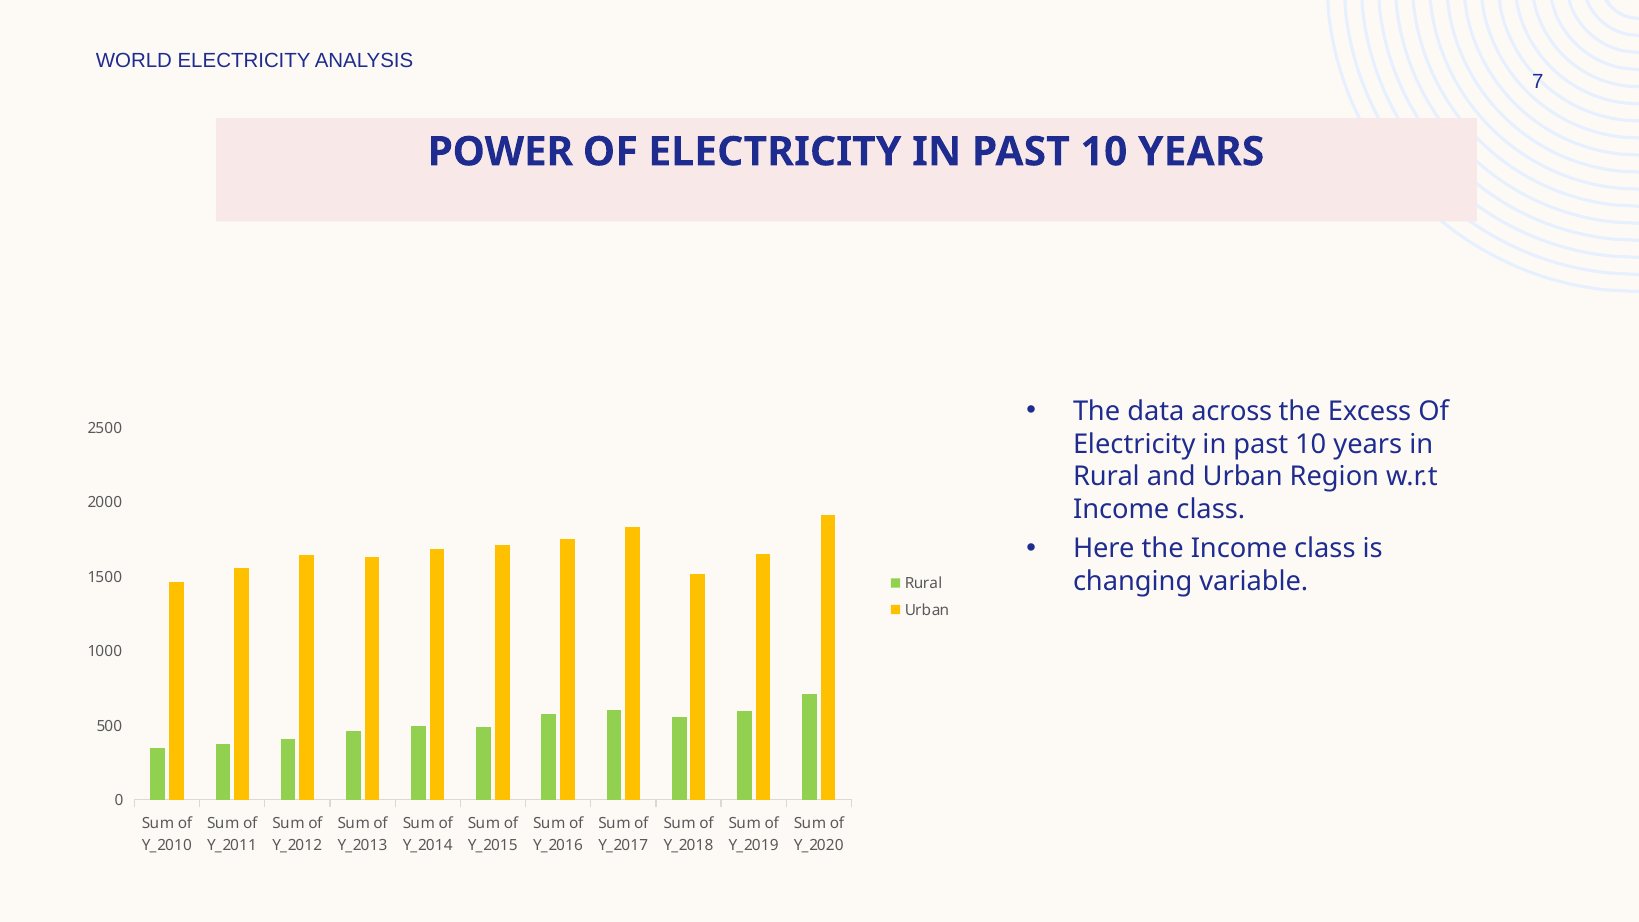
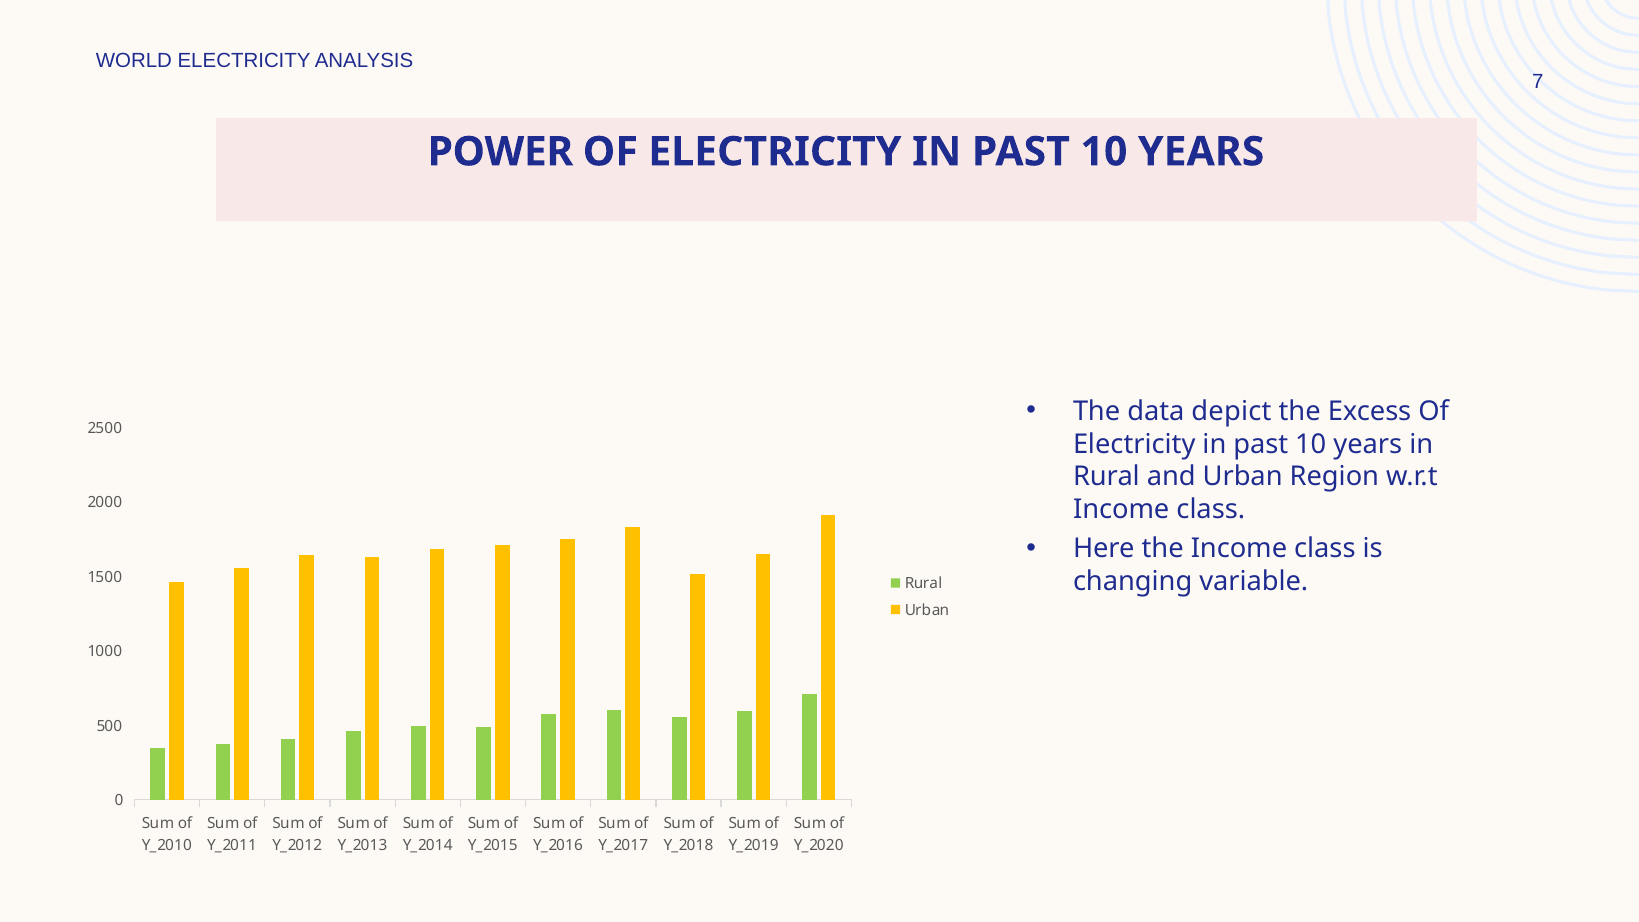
across: across -> depict
